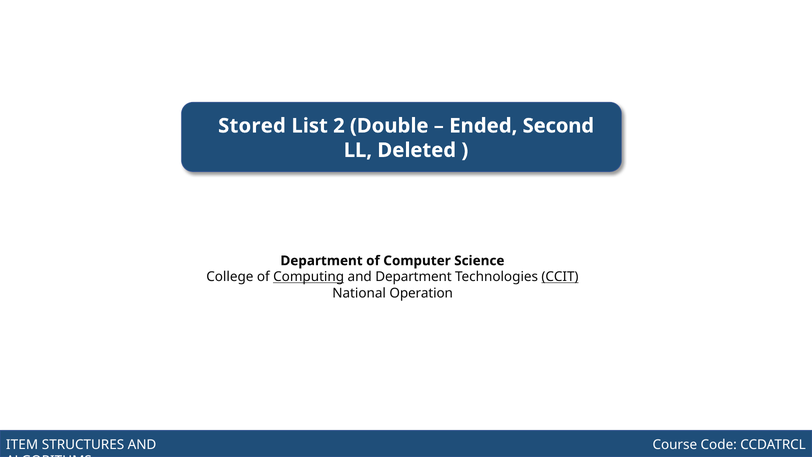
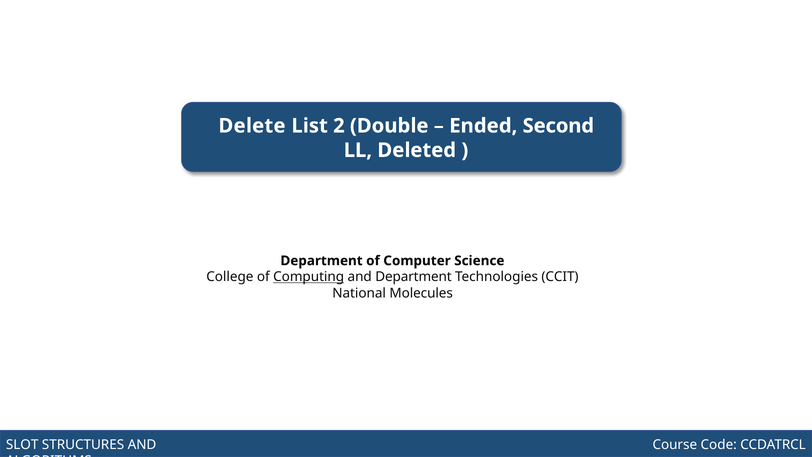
Stored: Stored -> Delete
CCIT underline: present -> none
Operation: Operation -> Molecules
ITEM: ITEM -> SLOT
